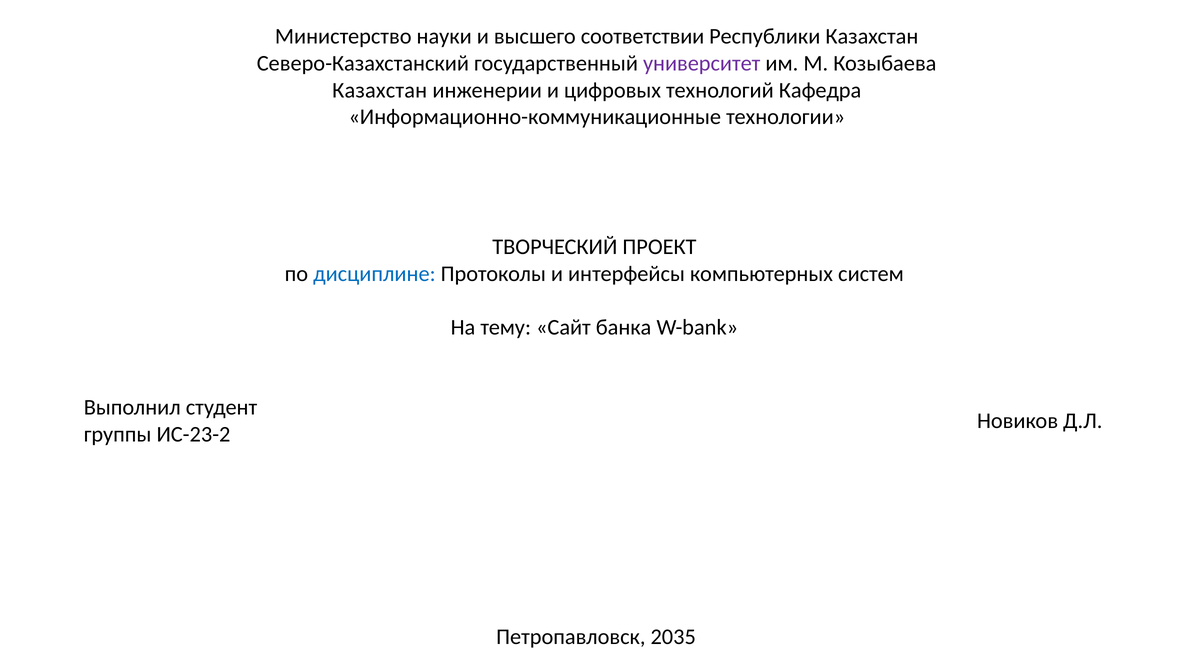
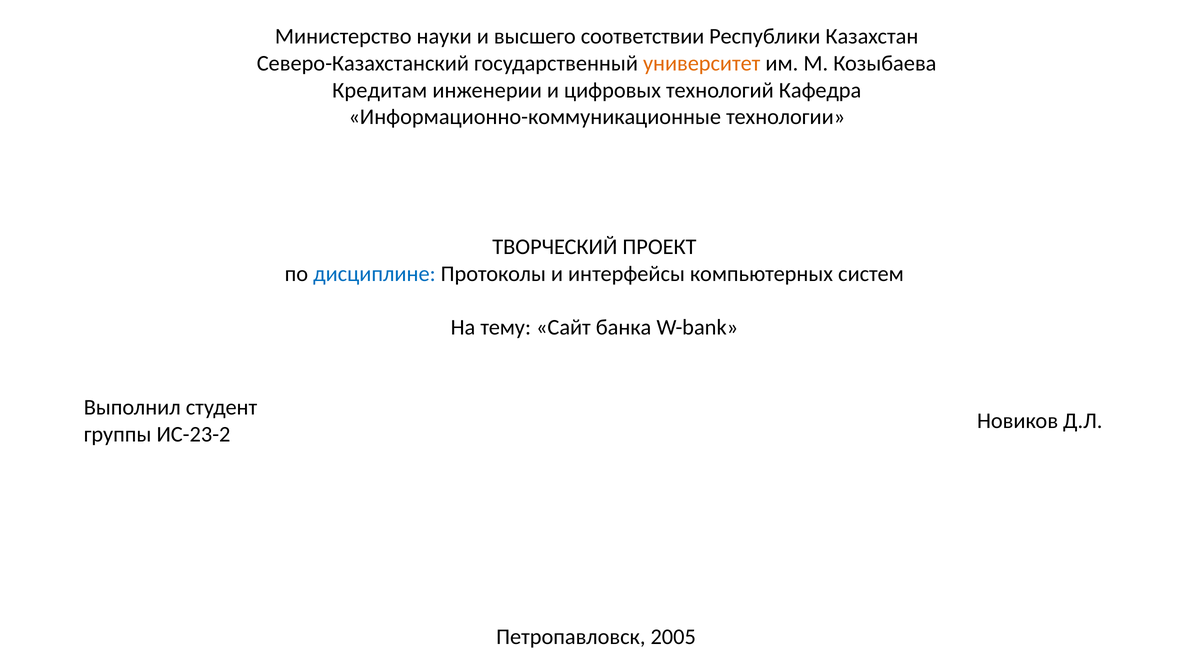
университет colour: purple -> orange
Казахстан at (380, 90): Казахстан -> Кредитам
2035: 2035 -> 2005
